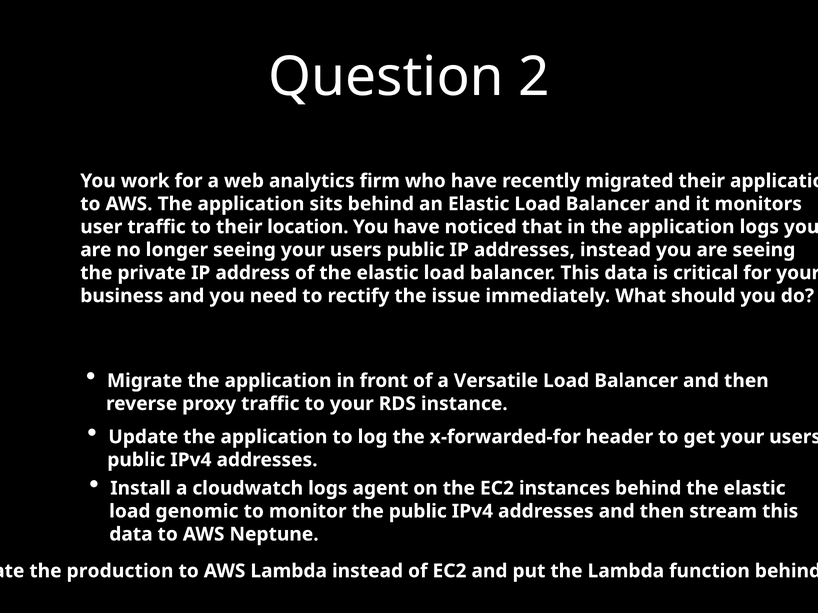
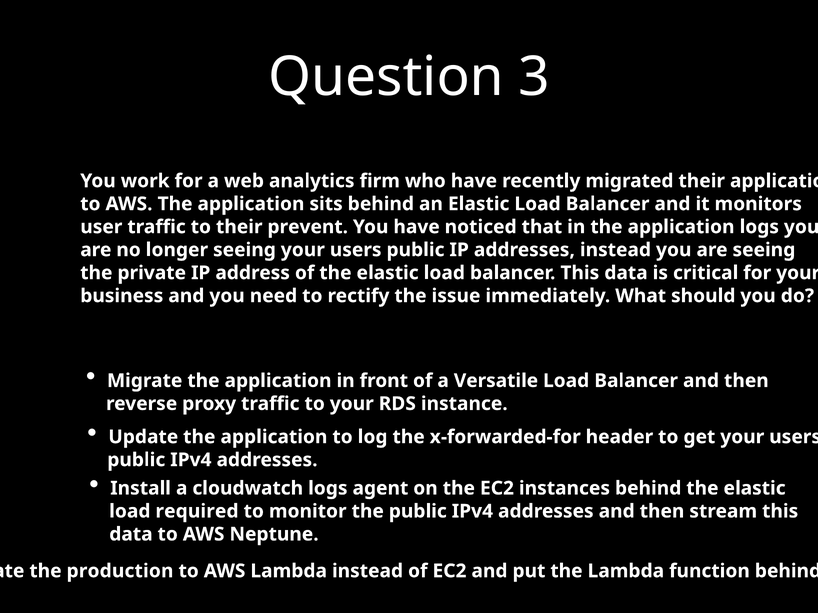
2: 2 -> 3
location: location -> prevent
genomic: genomic -> required
